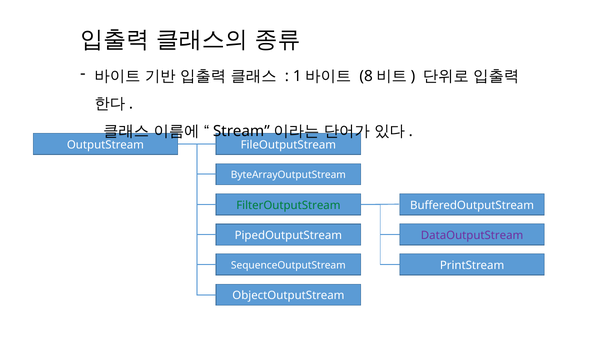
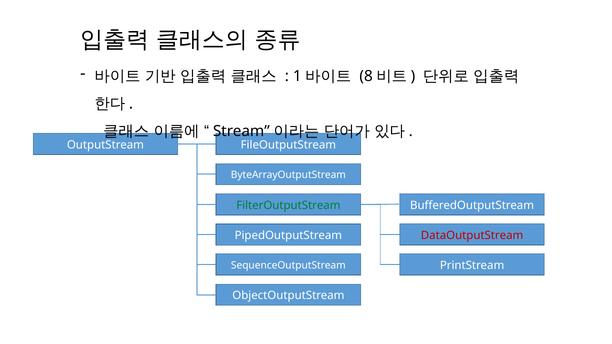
DataOutputStream colour: purple -> red
